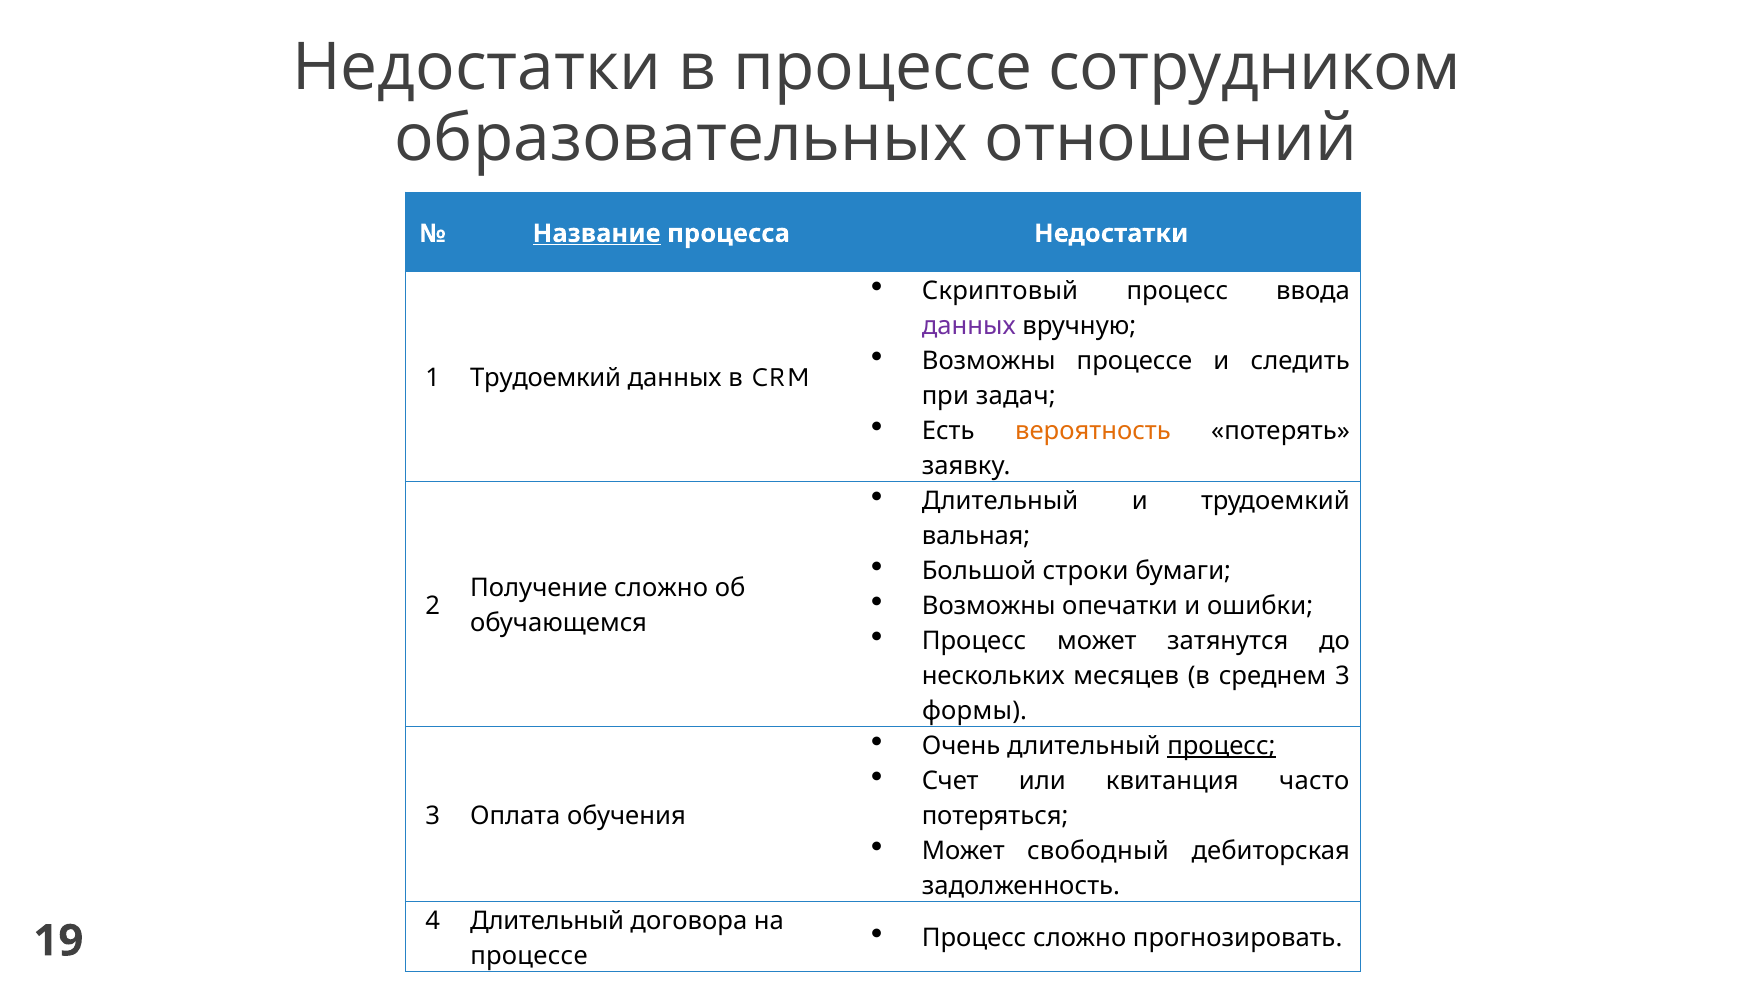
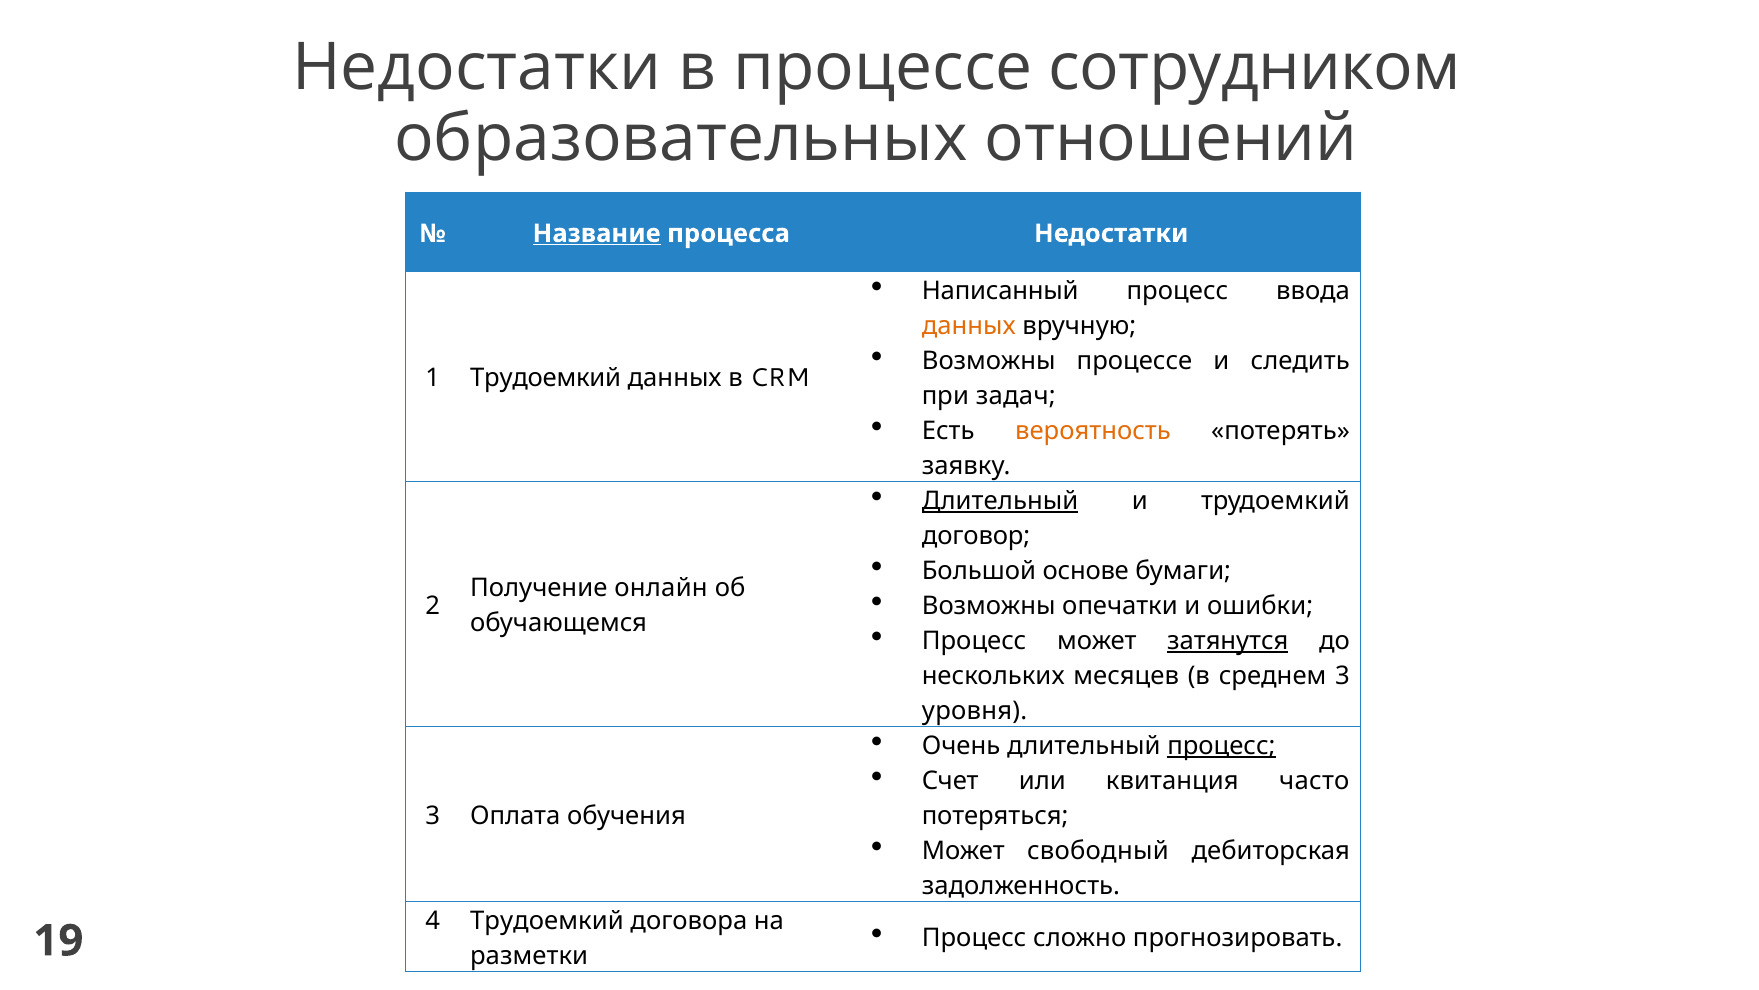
Скриптовый: Скриптовый -> Написанный
данных at (969, 326) colour: purple -> orange
Длительный at (1000, 501) underline: none -> present
вальная: вальная -> договор
строки: строки -> основе
Получение сложно: сложно -> онлайн
затянутся underline: none -> present
формы: формы -> уровня
4 Длительный: Длительный -> Трудоемкий
процессе at (529, 955): процессе -> разметки
